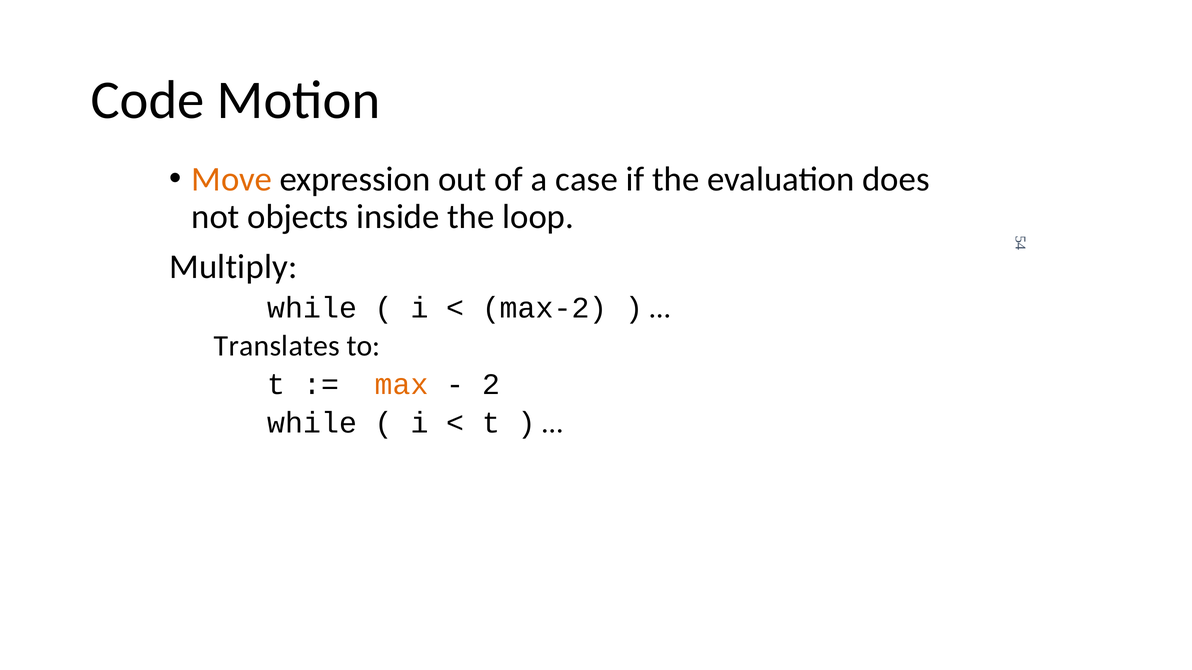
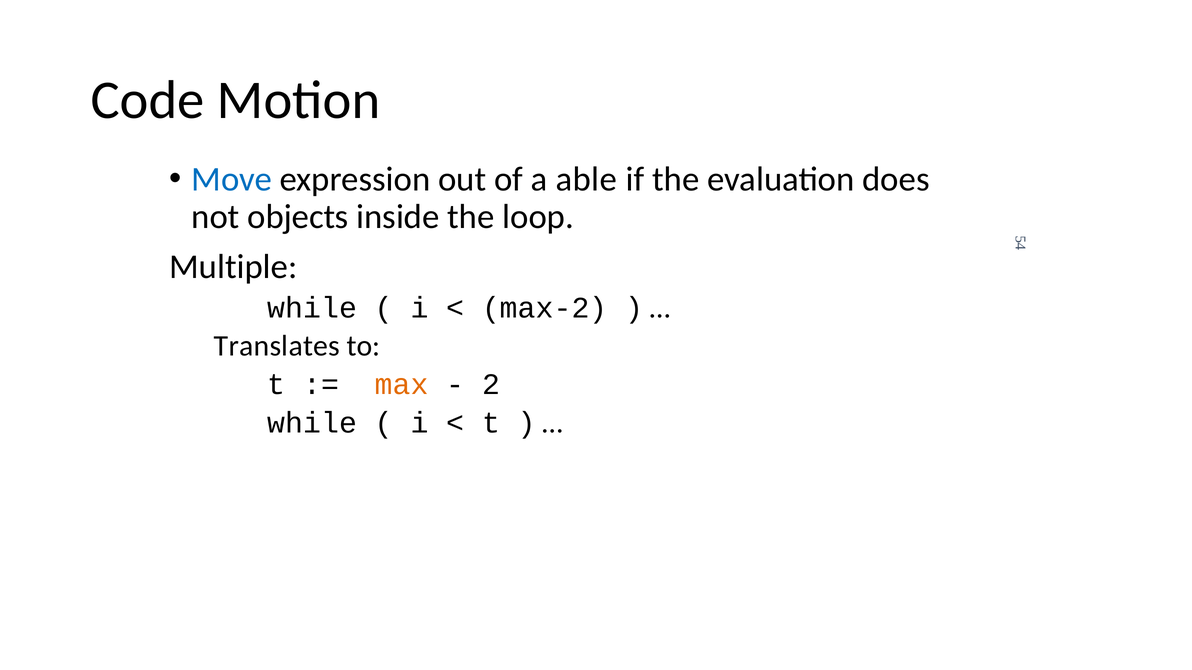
Move colour: orange -> blue
case: case -> able
Multiply: Multiply -> Multiple
